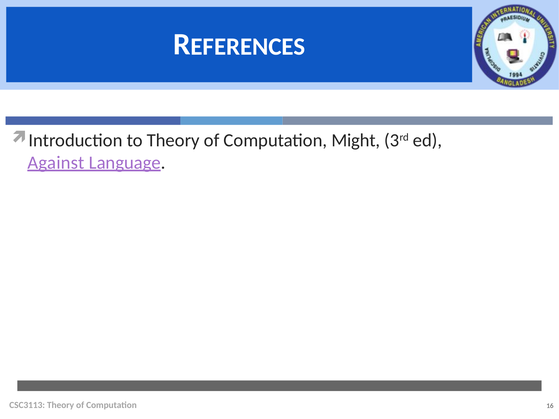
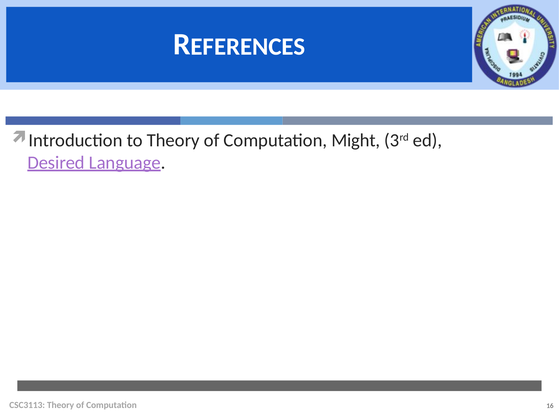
Against: Against -> Desired
